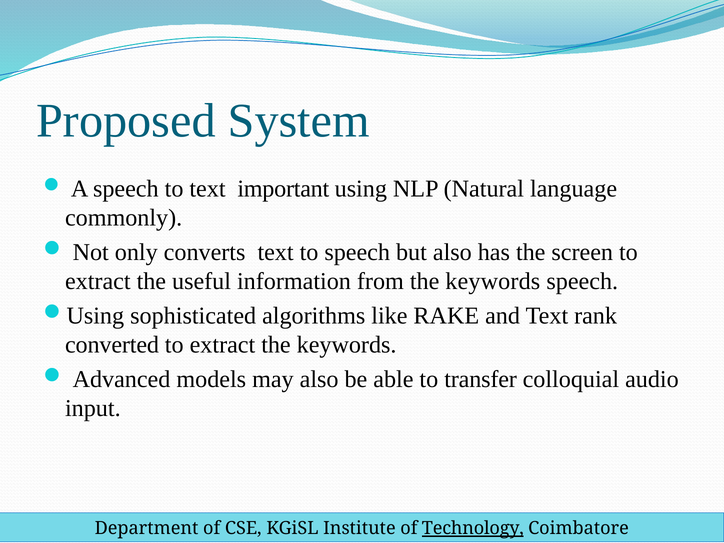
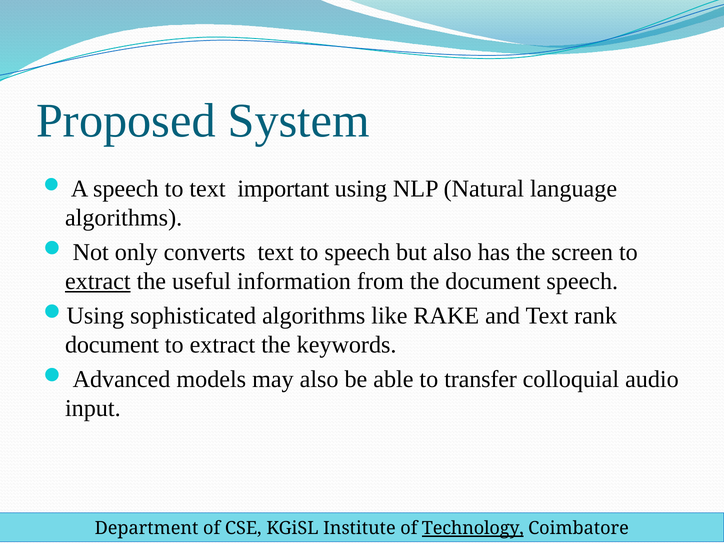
commonly at (124, 218): commonly -> algorithms
extract at (98, 281) underline: none -> present
from the keywords: keywords -> document
converted at (112, 345): converted -> document
